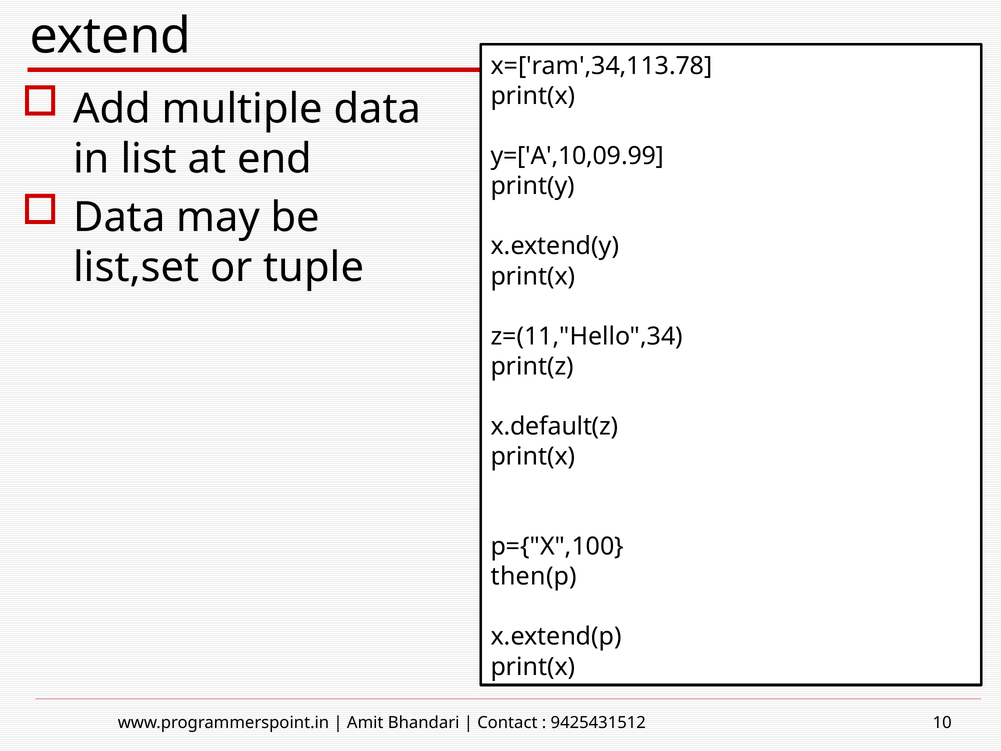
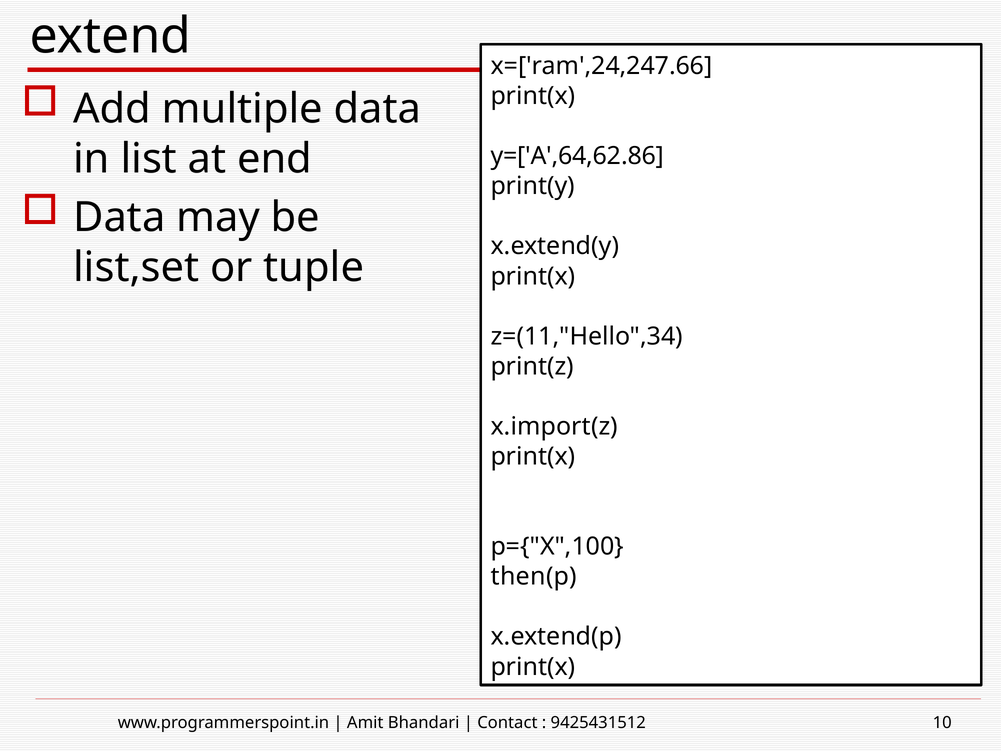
x=['ram',34,113.78: x=['ram',34,113.78 -> x=['ram',24,247.66
y=['A',10,09.99: y=['A',10,09.99 -> y=['A',64,62.86
x.default(z: x.default(z -> x.import(z
